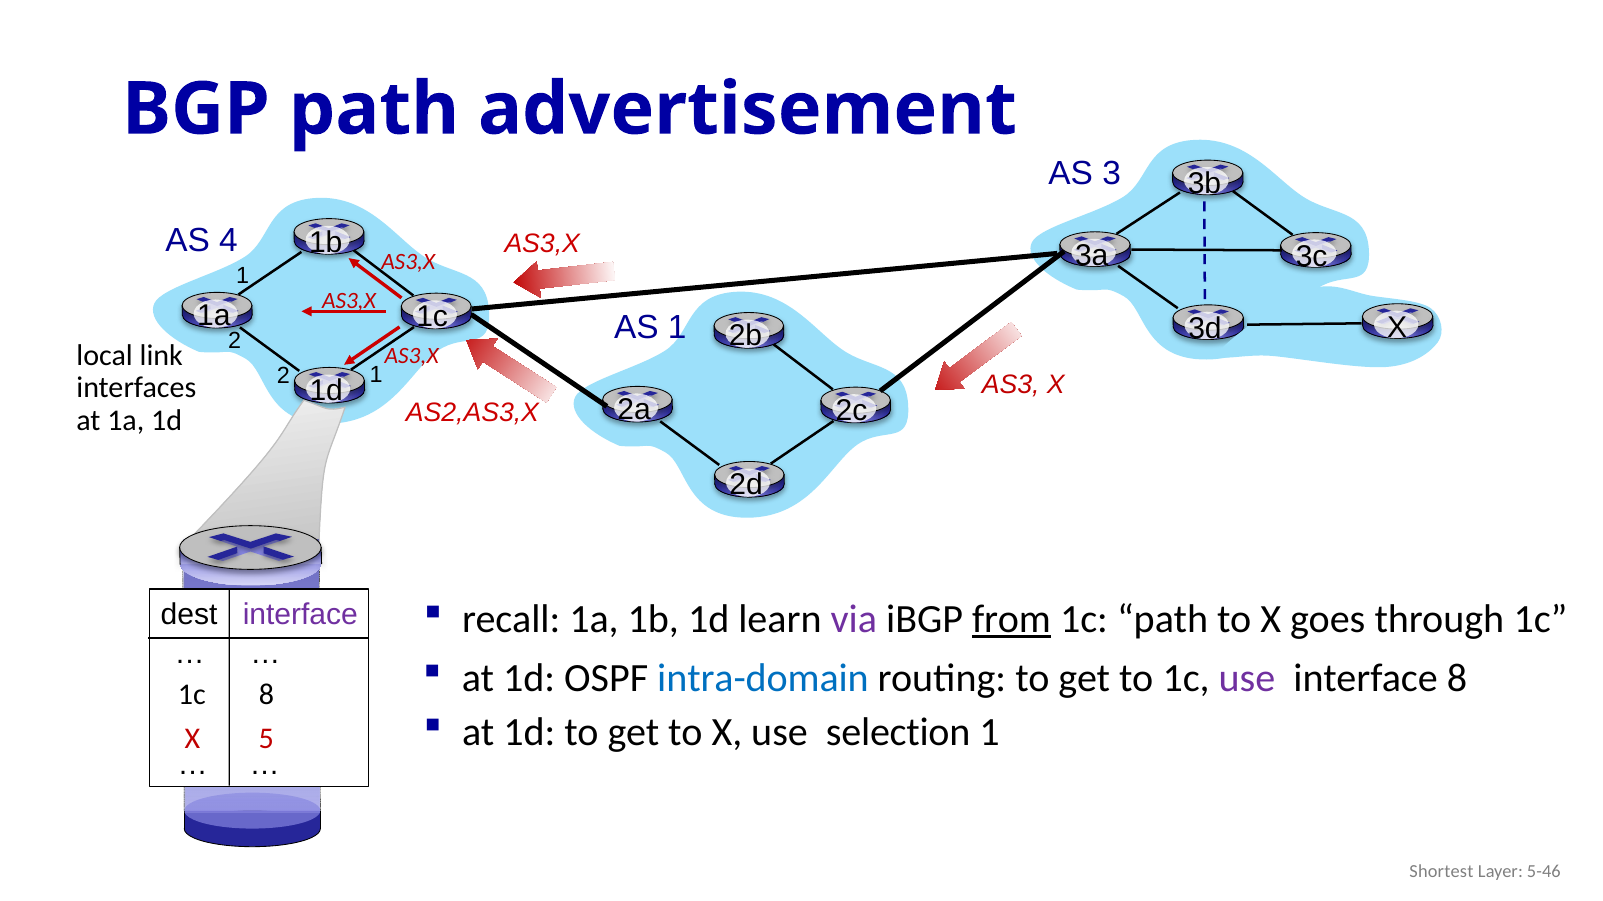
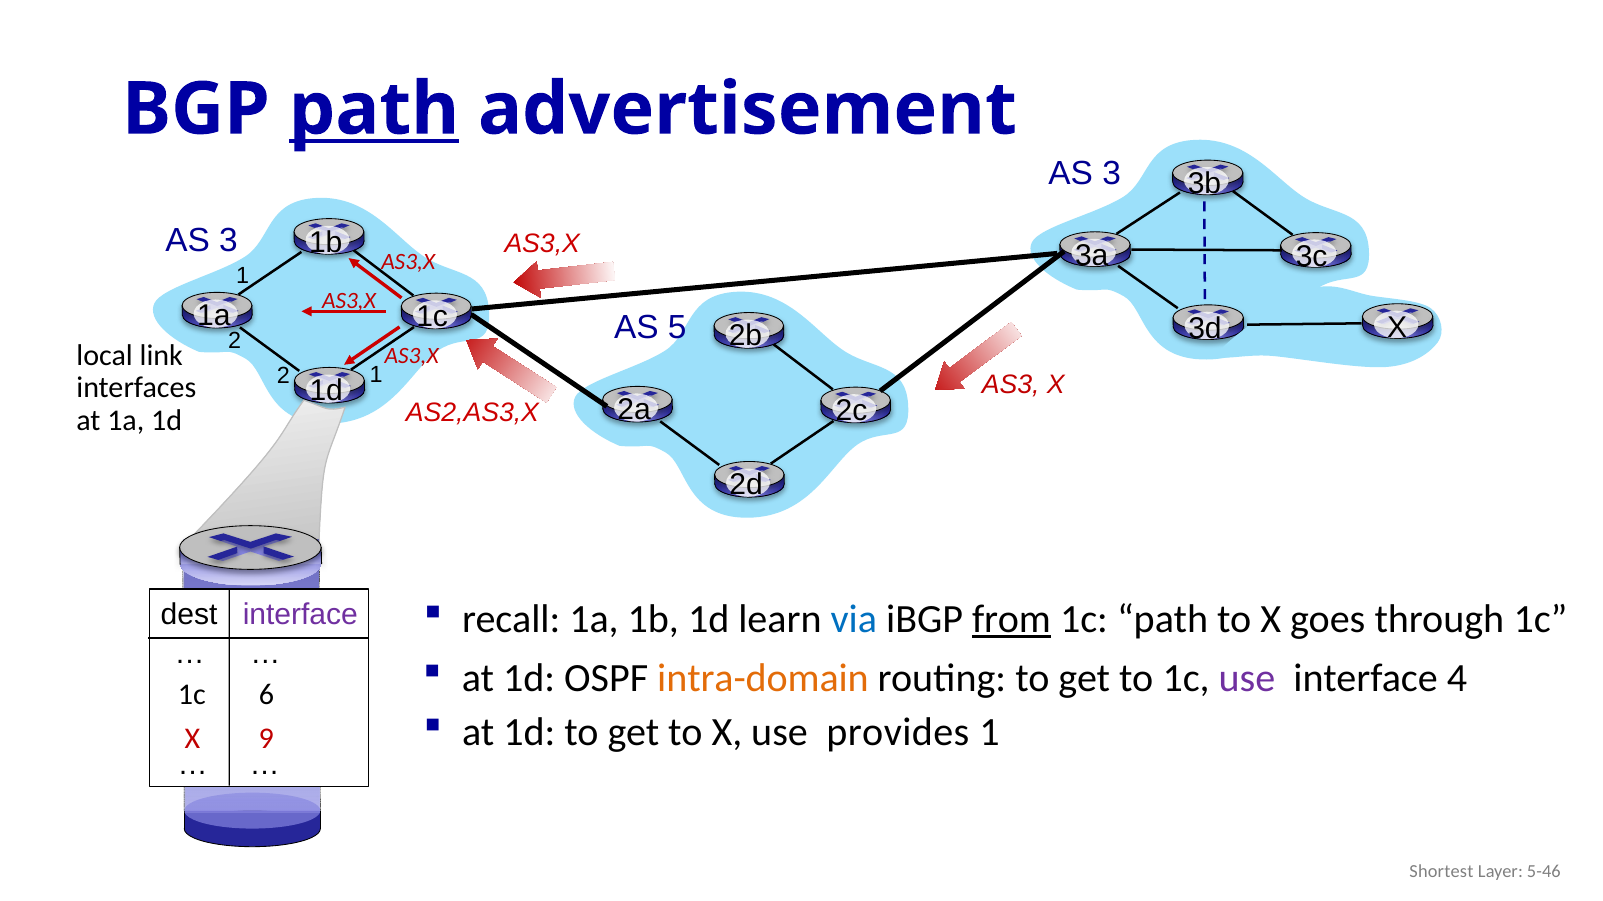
path at (374, 110) underline: none -> present
4 at (229, 241): 4 -> 3
AS 1: 1 -> 5
via colour: purple -> blue
intra-domain colour: blue -> orange
interface 8: 8 -> 4
1c 8: 8 -> 6
selection: selection -> provides
5: 5 -> 9
